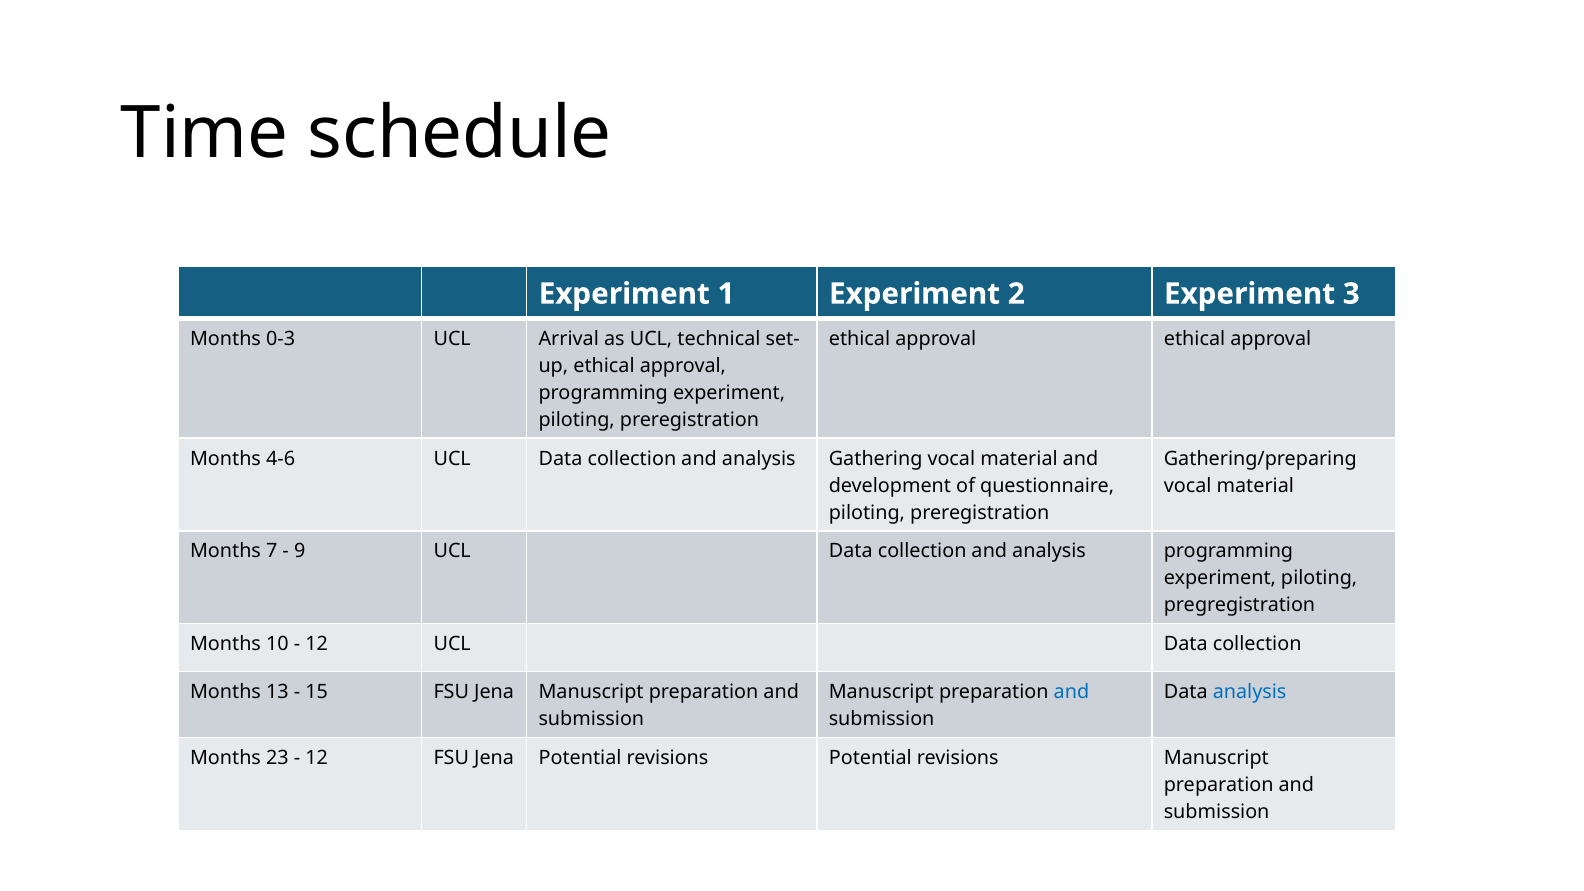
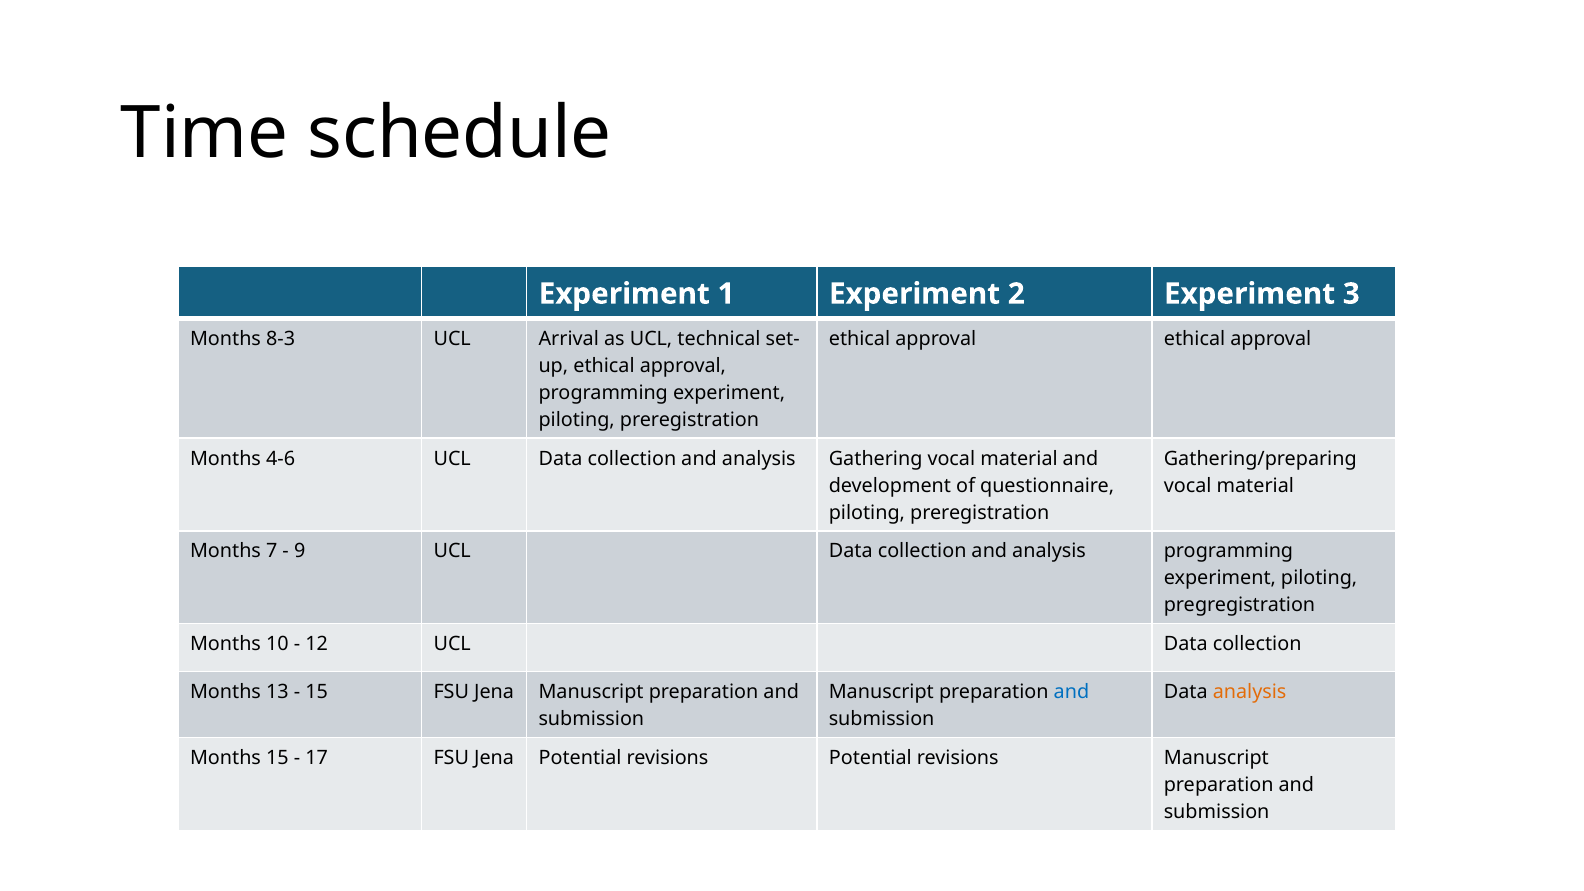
0-3: 0-3 -> 8-3
analysis at (1250, 692) colour: blue -> orange
Months 23: 23 -> 15
12 at (317, 758): 12 -> 17
